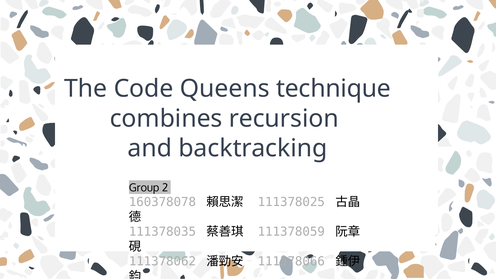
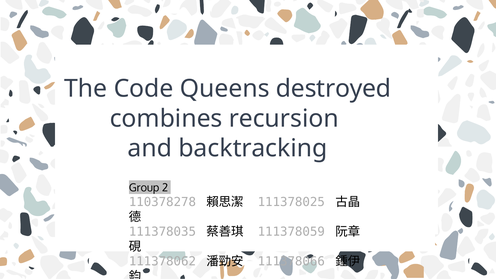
technique: technique -> destroyed
160378078: 160378078 -> 110378278
